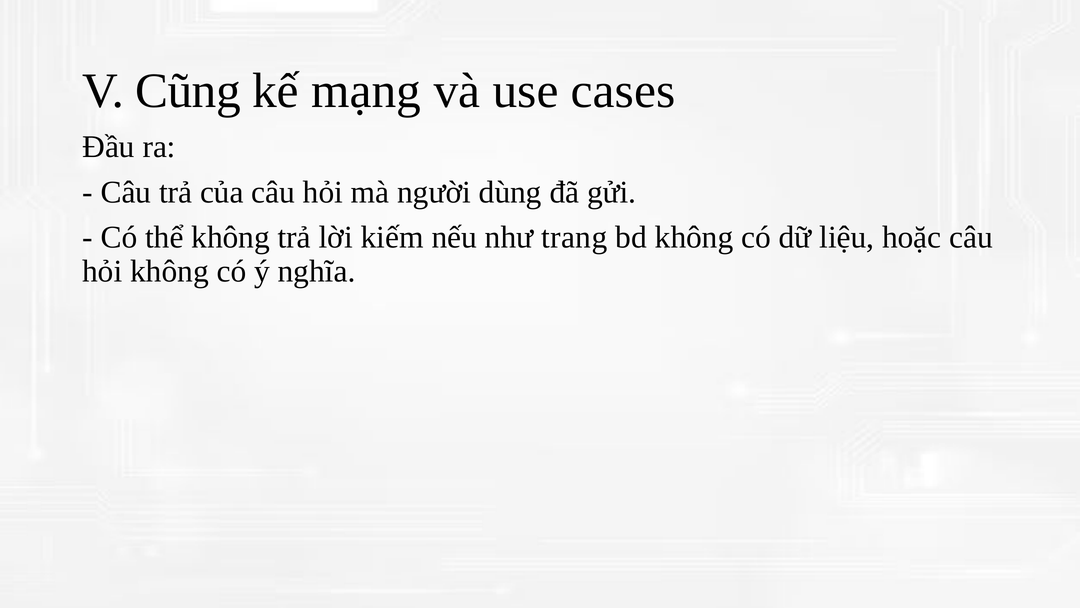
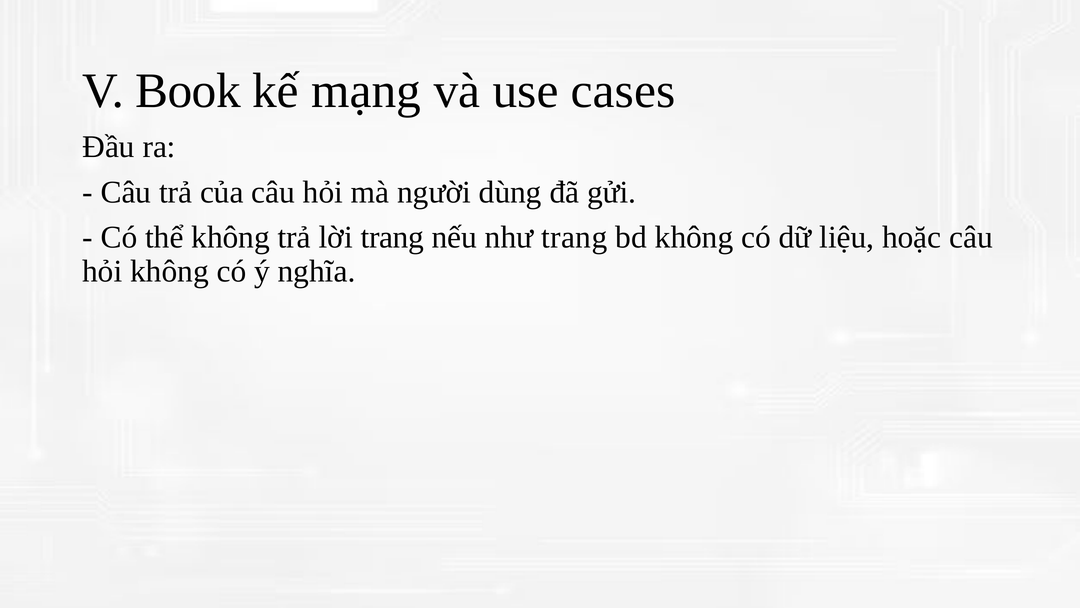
Cũng: Cũng -> Book
lời kiếm: kiếm -> trang
